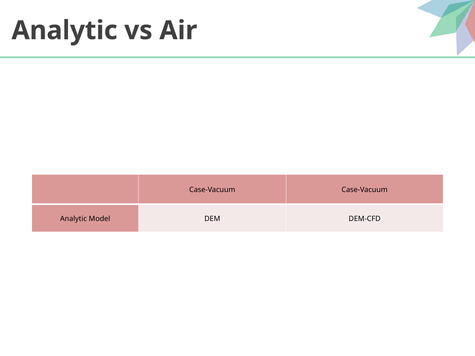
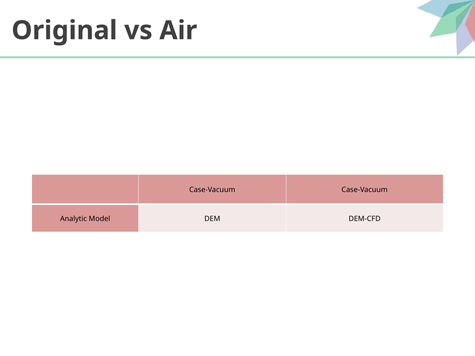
Analytic at (65, 30): Analytic -> Original
